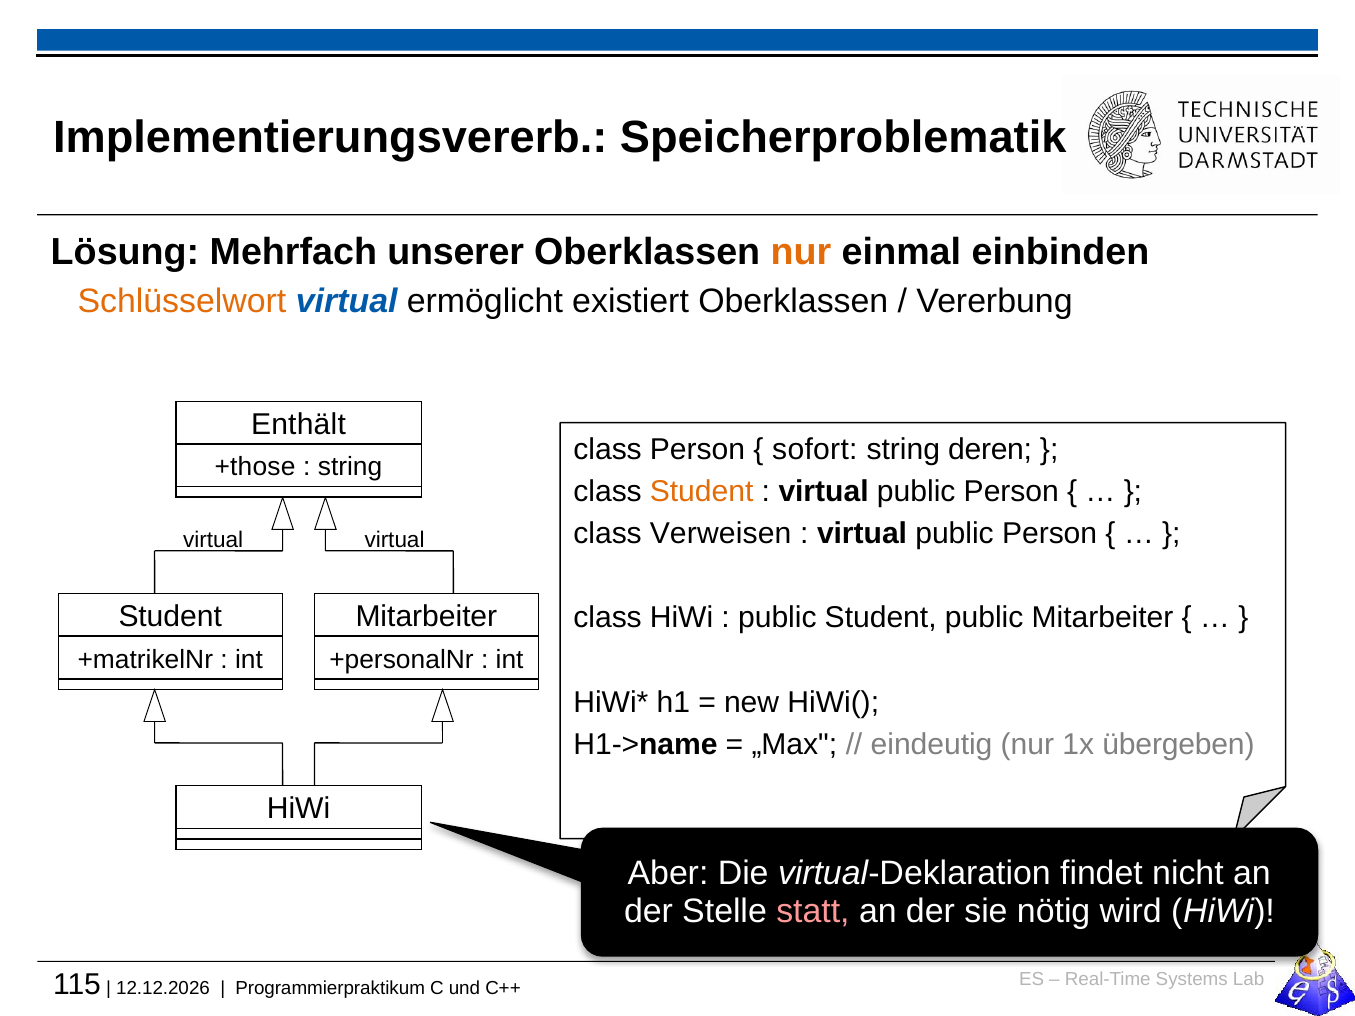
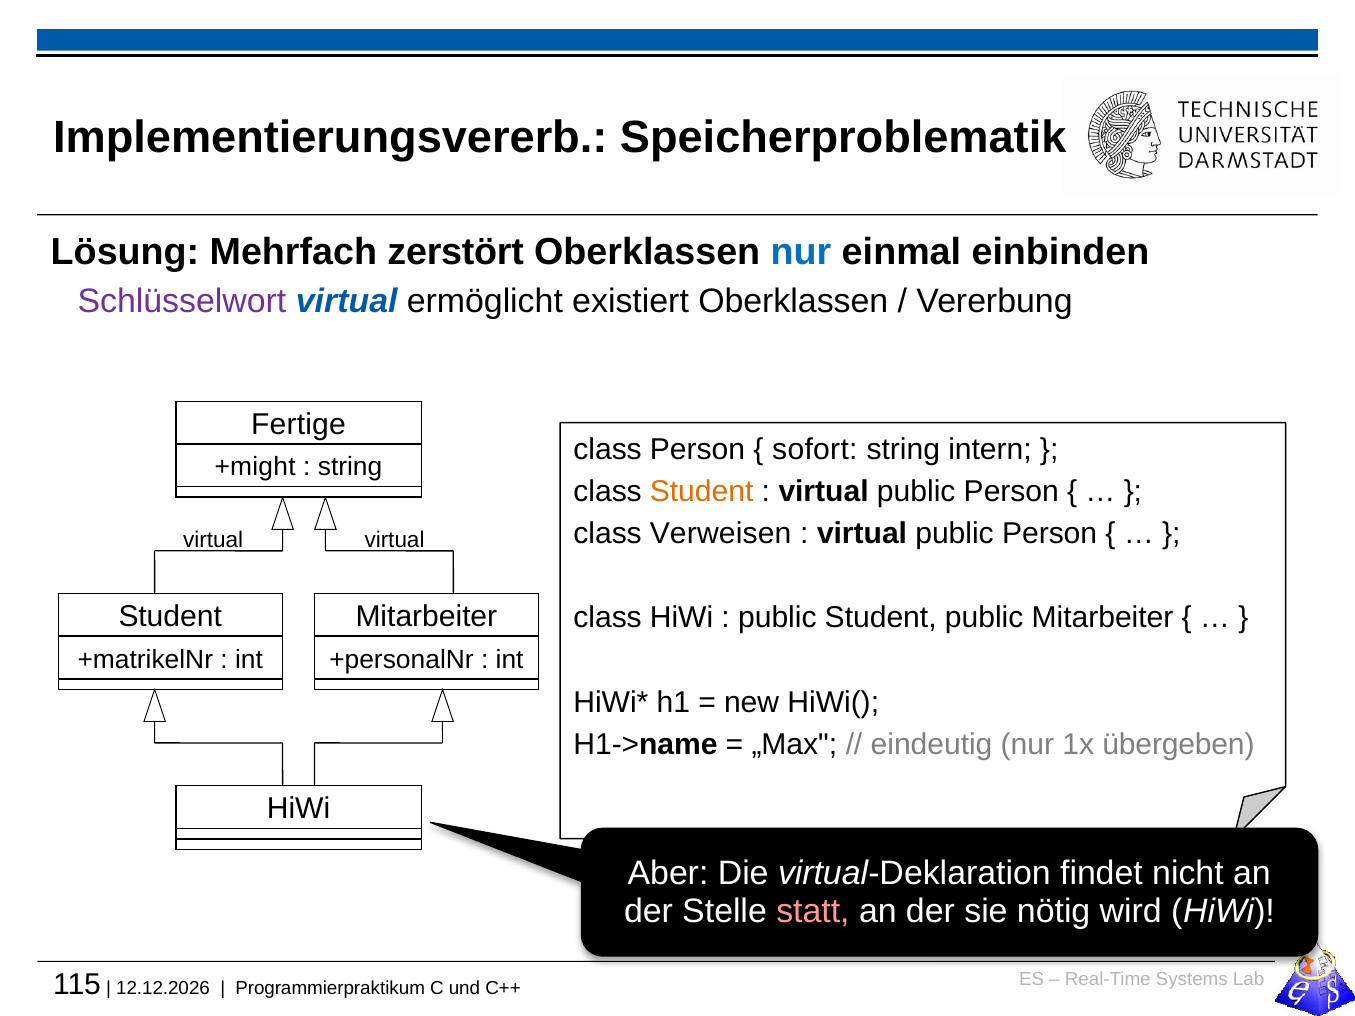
unserer: unserer -> zerstört
nur at (801, 252) colour: orange -> blue
Schlüsselwort colour: orange -> purple
Enthält: Enthält -> Fertige
deren: deren -> intern
+those: +those -> +might
